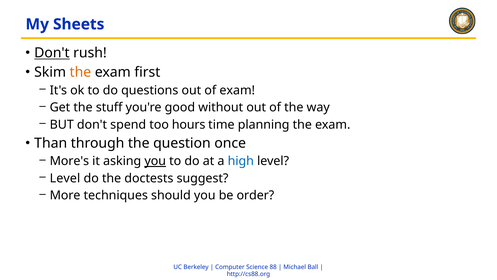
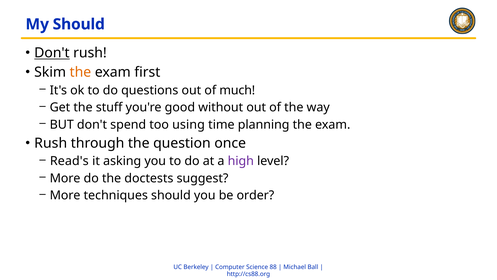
My Sheets: Sheets -> Should
of exam: exam -> much
hours: hours -> using
Than at (51, 143): Than -> Rush
More's: More's -> Read's
you at (155, 161) underline: present -> none
high colour: blue -> purple
Level at (65, 178): Level -> More
